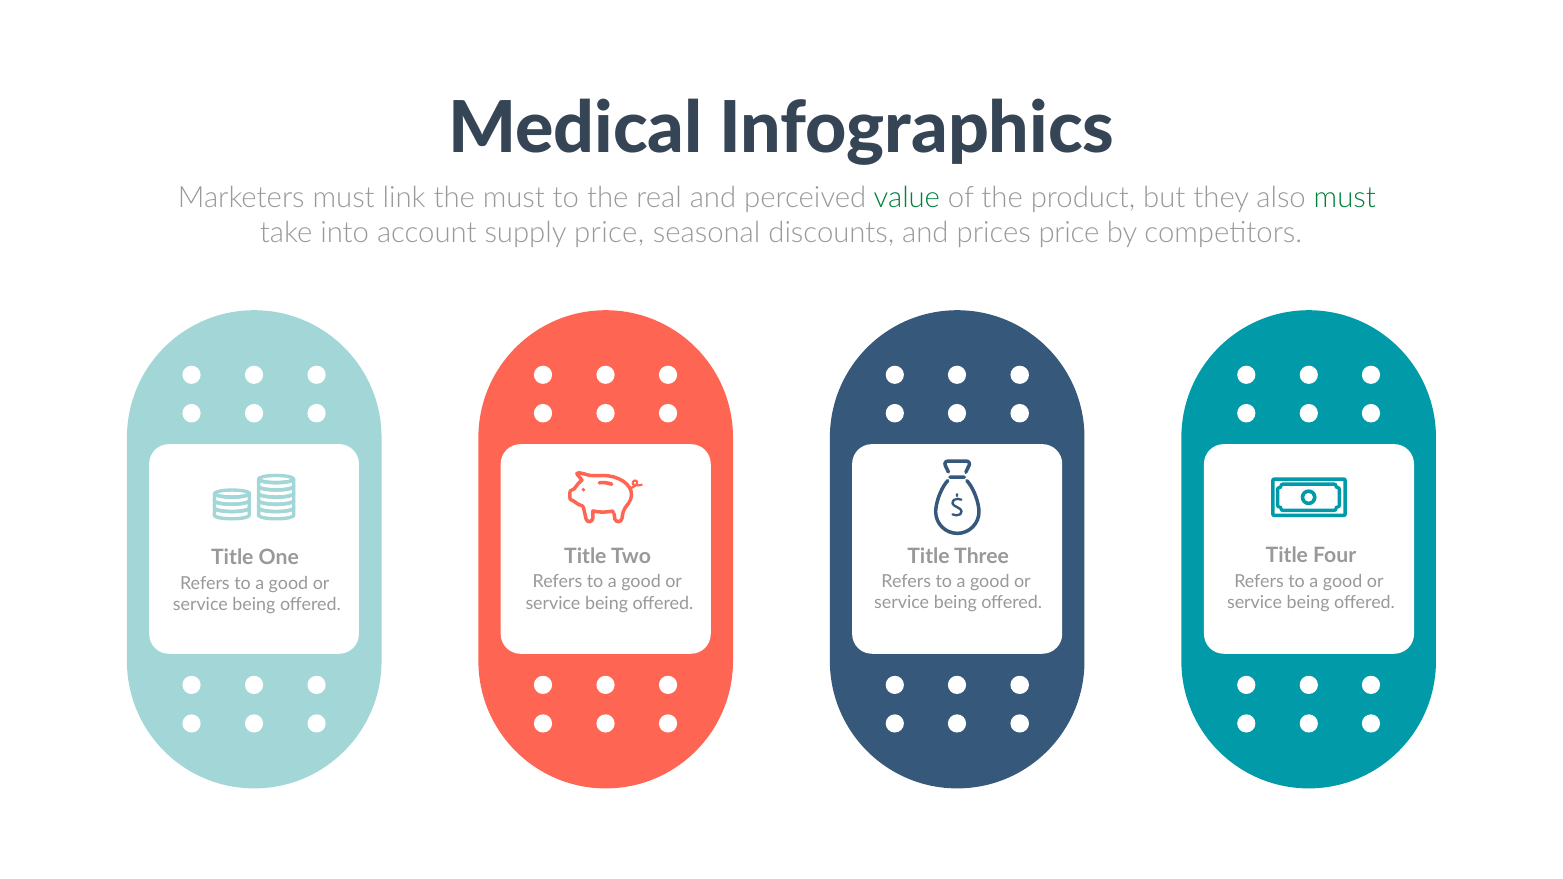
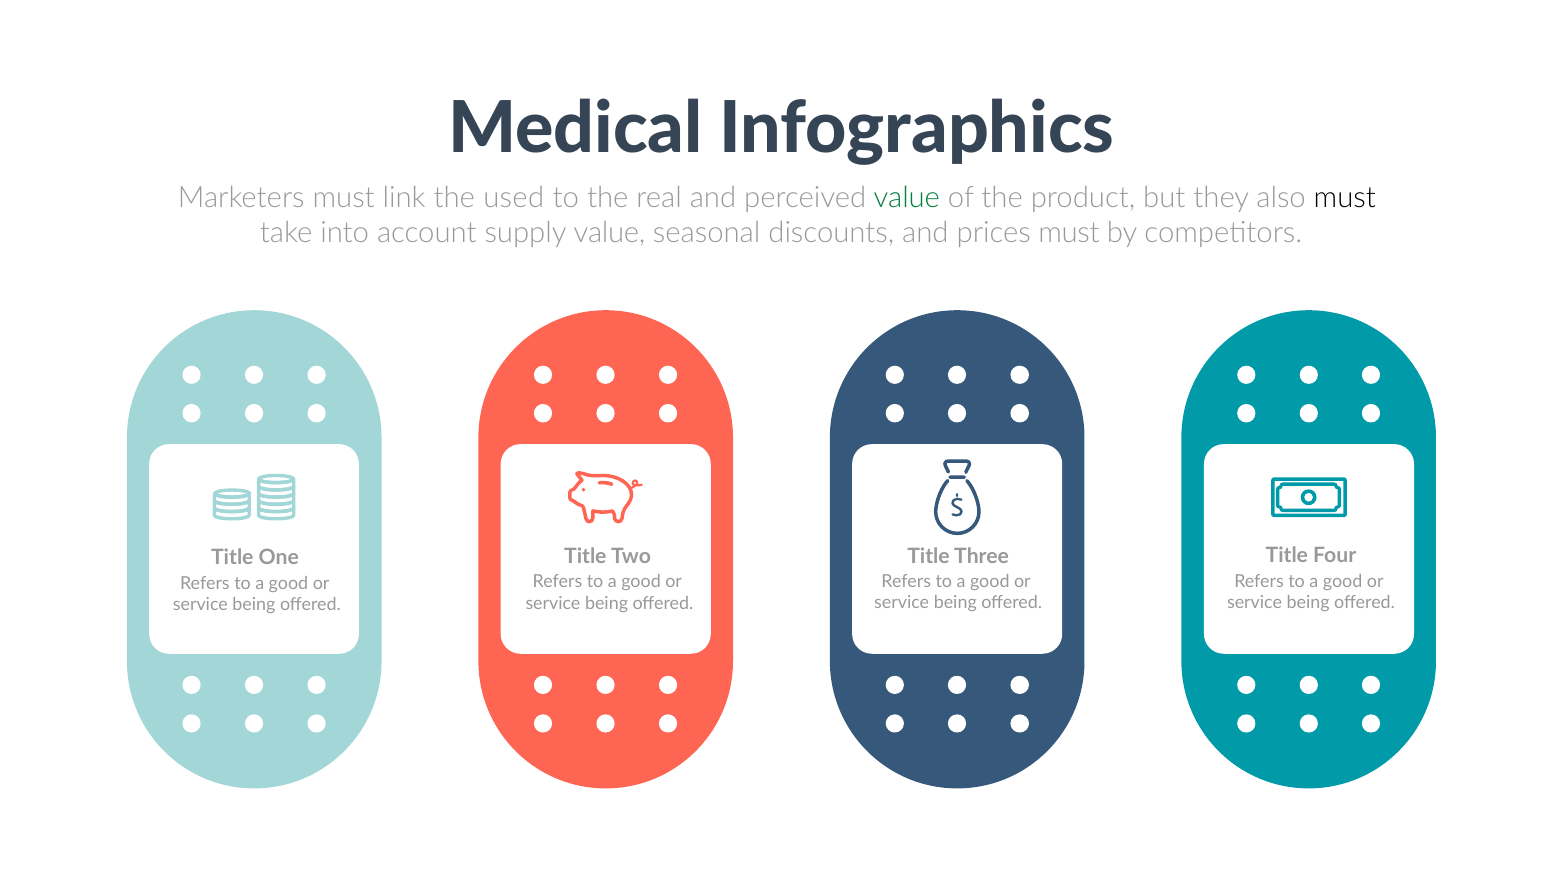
the must: must -> used
must at (1345, 198) colour: green -> black
supply price: price -> value
prices price: price -> must
